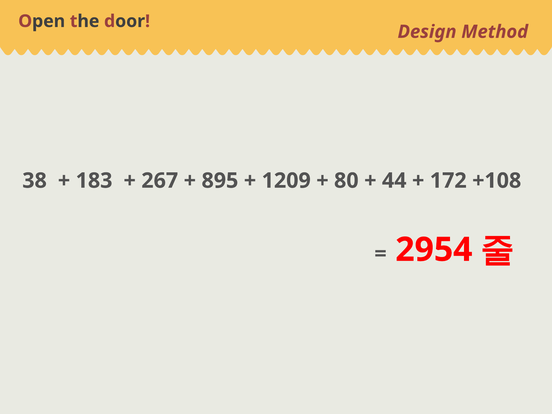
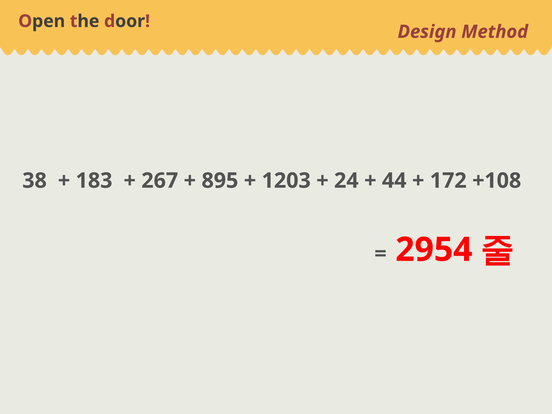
1209: 1209 -> 1203
80: 80 -> 24
